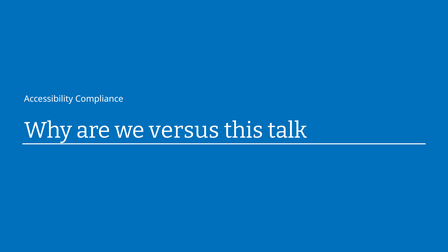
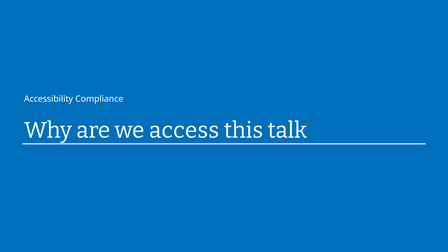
versus: versus -> access
